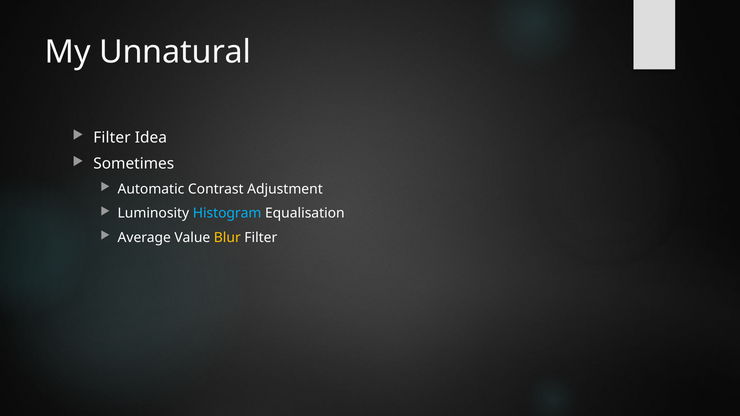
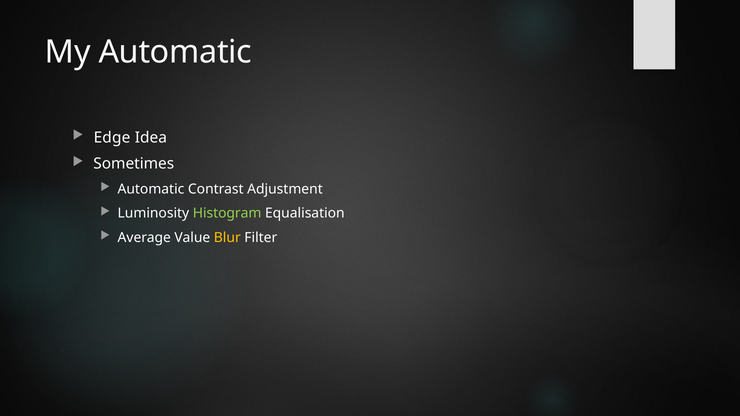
My Unnatural: Unnatural -> Automatic
Filter at (112, 138): Filter -> Edge
Histogram colour: light blue -> light green
